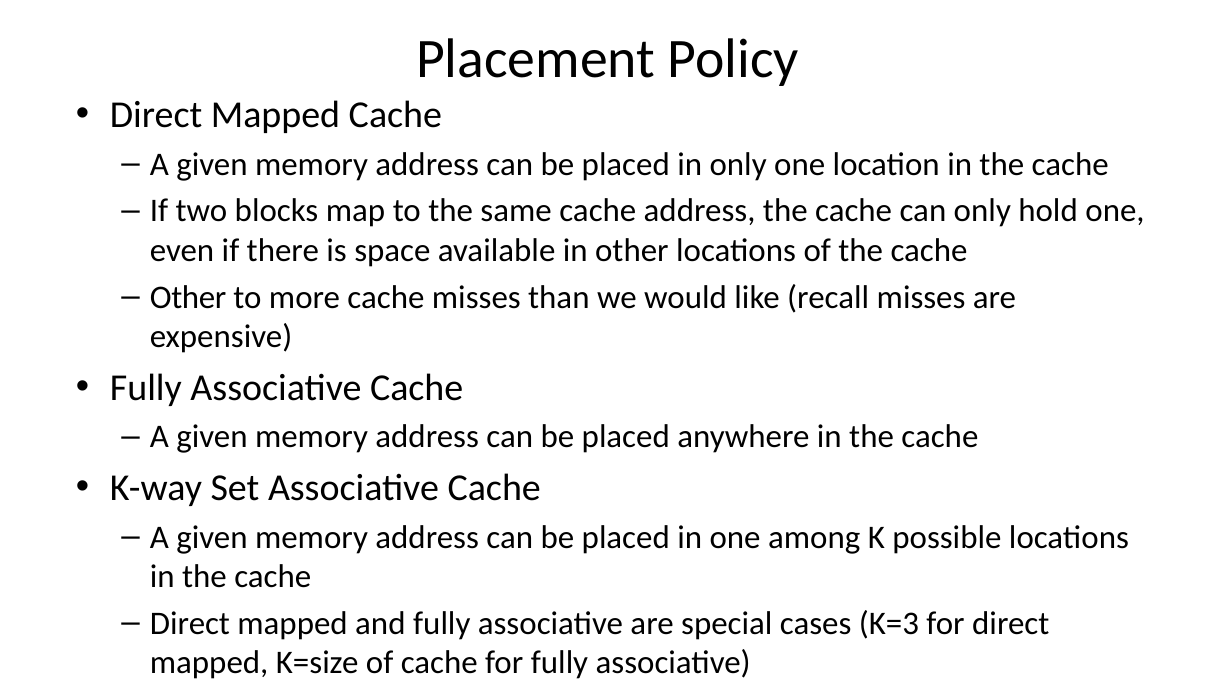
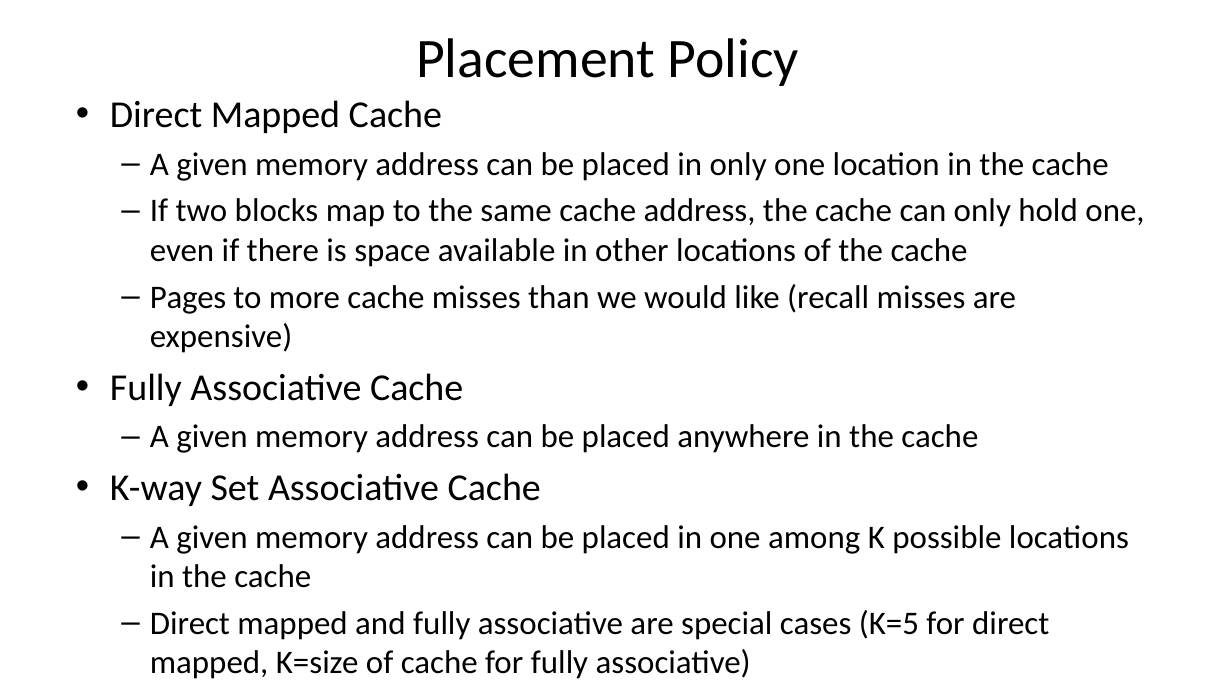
Other at (188, 297): Other -> Pages
K=3: K=3 -> K=5
